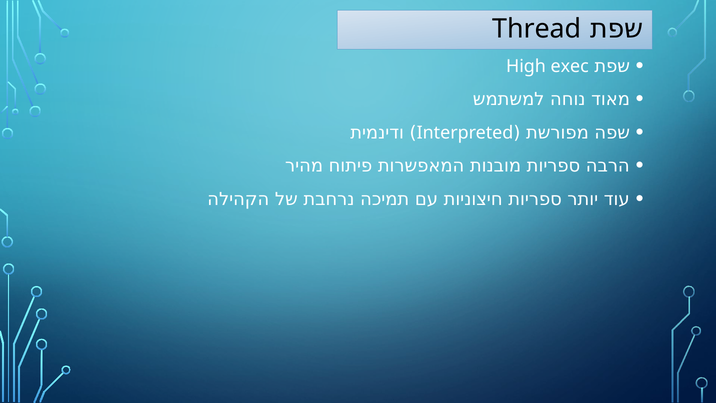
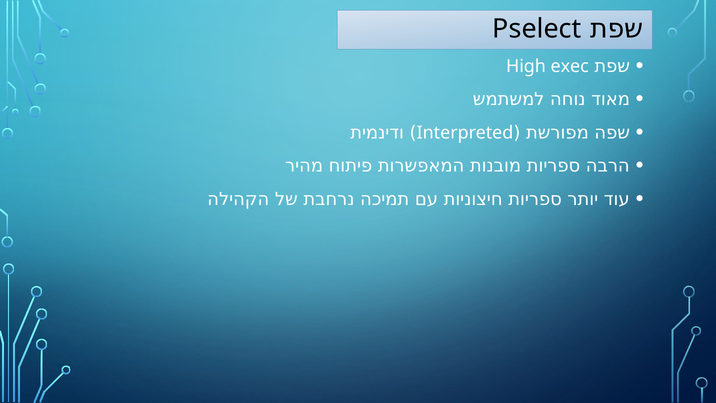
Thread: Thread -> Pselect
